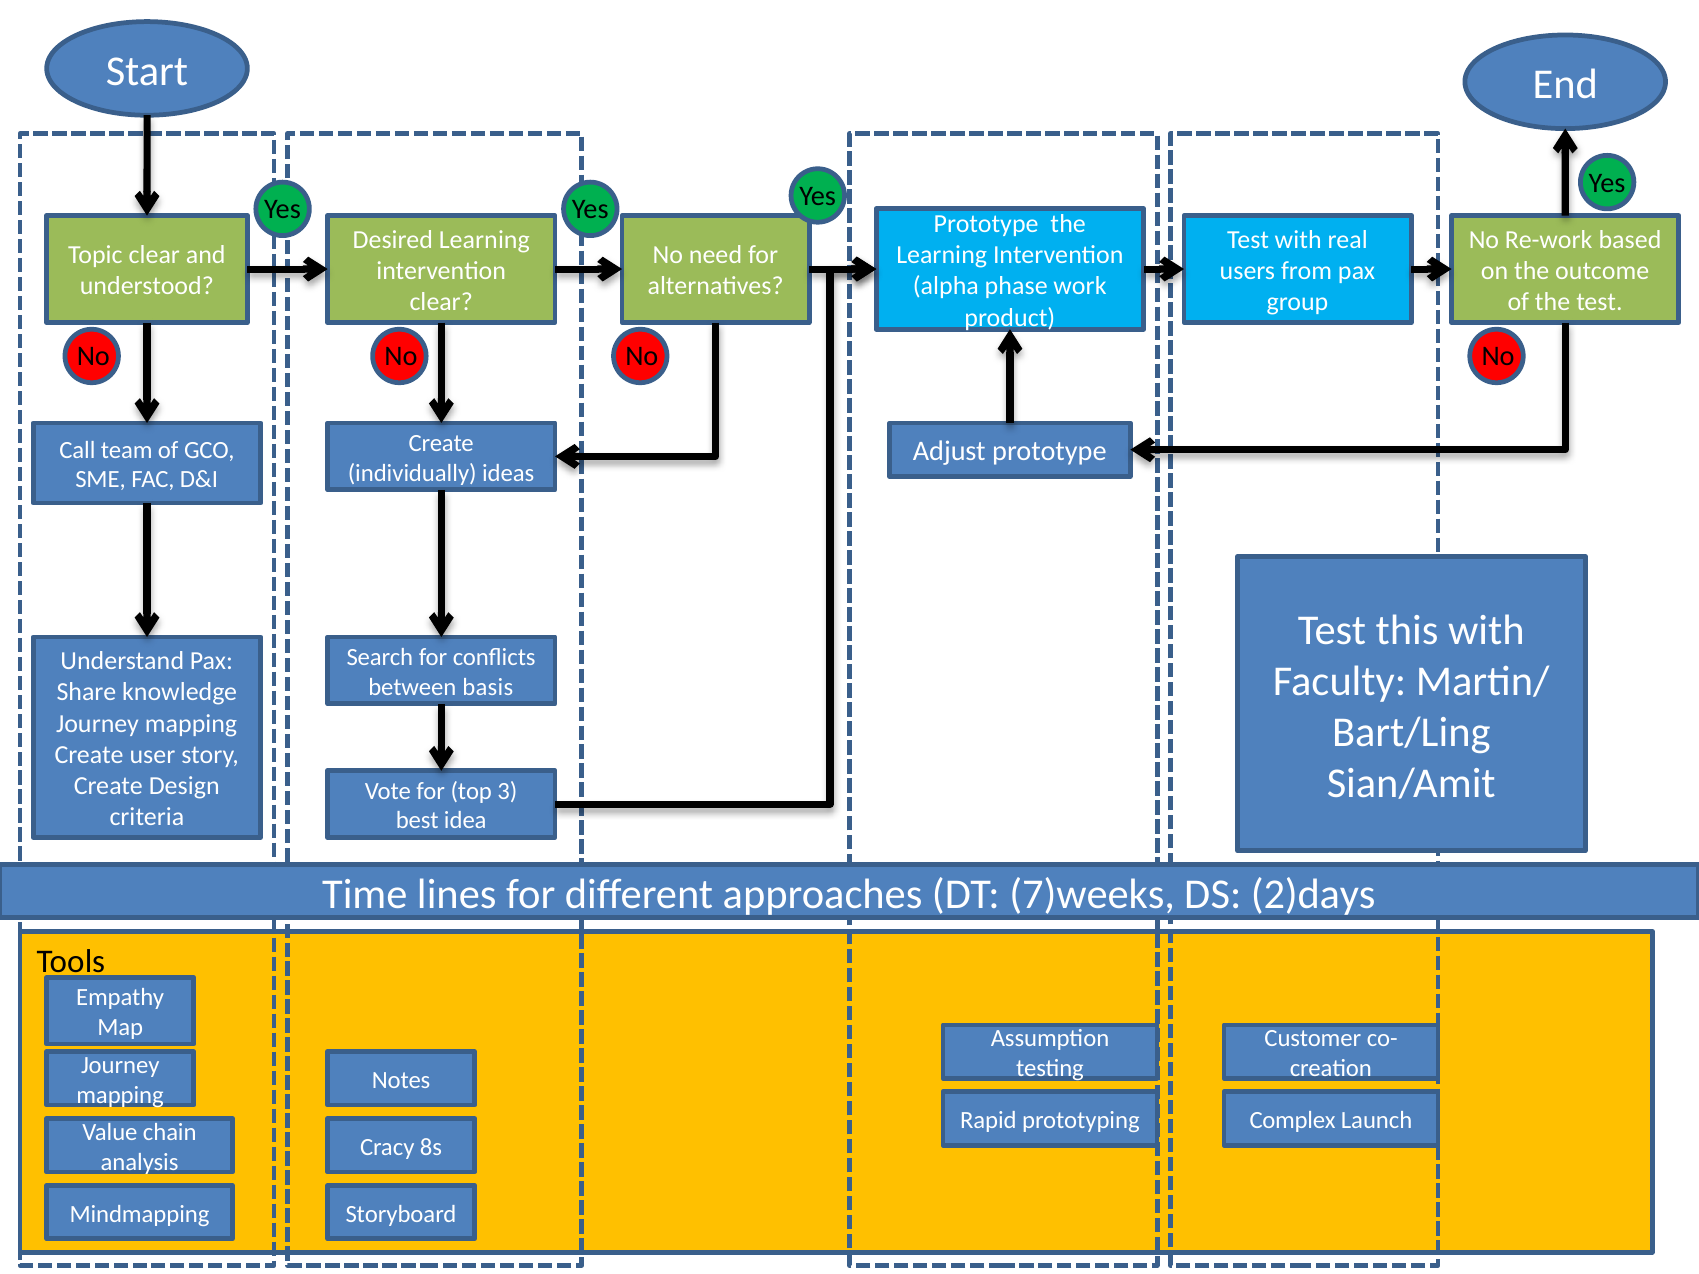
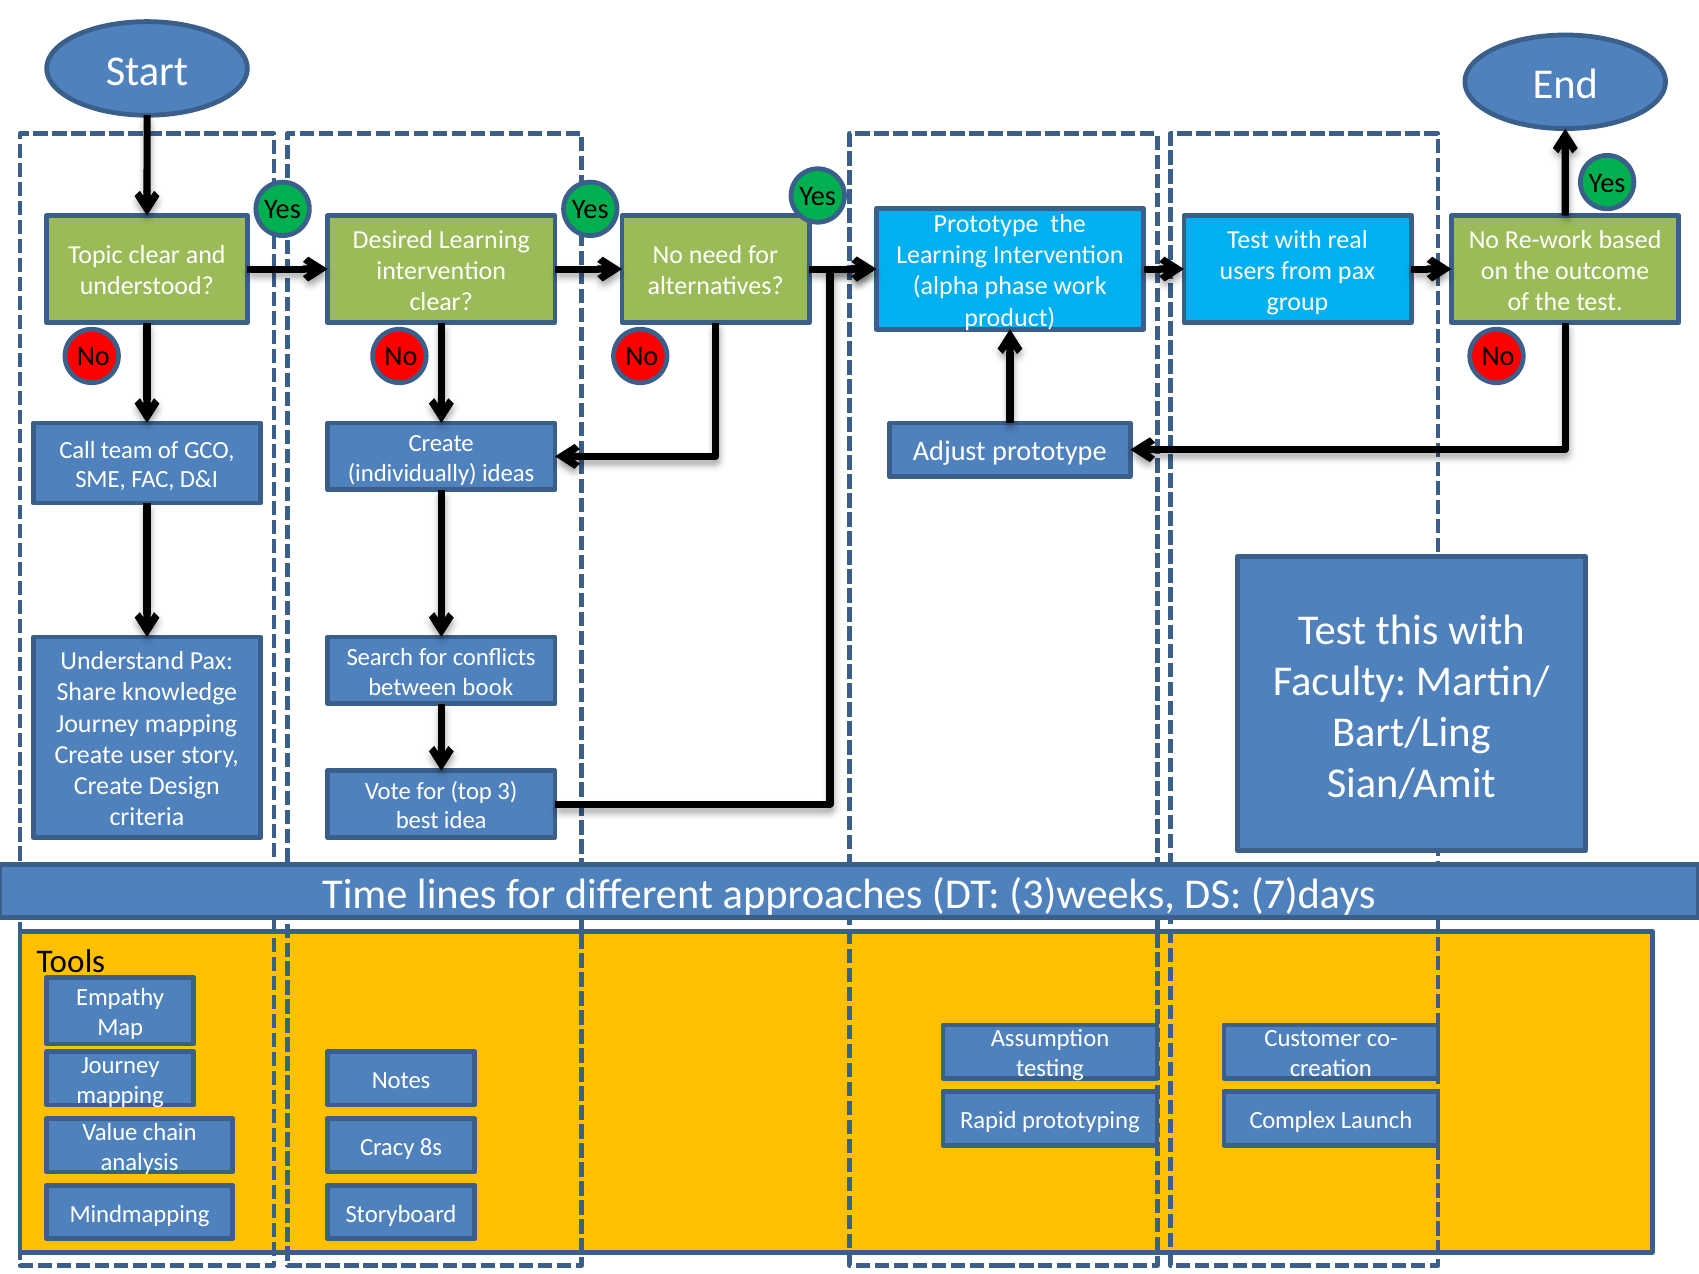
basis: basis -> book
7)weeks: 7)weeks -> 3)weeks
2)days: 2)days -> 7)days
